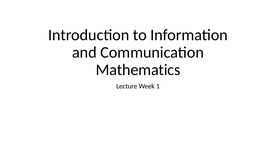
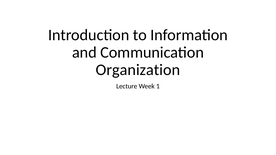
Mathematics: Mathematics -> Organization
